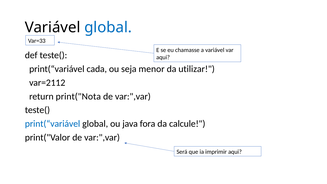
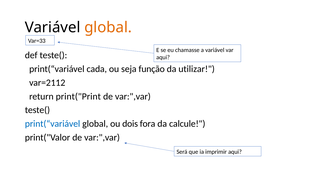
global at (108, 27) colour: blue -> orange
menor: menor -> função
print("Nota: print("Nota -> print("Print
java: java -> dois
